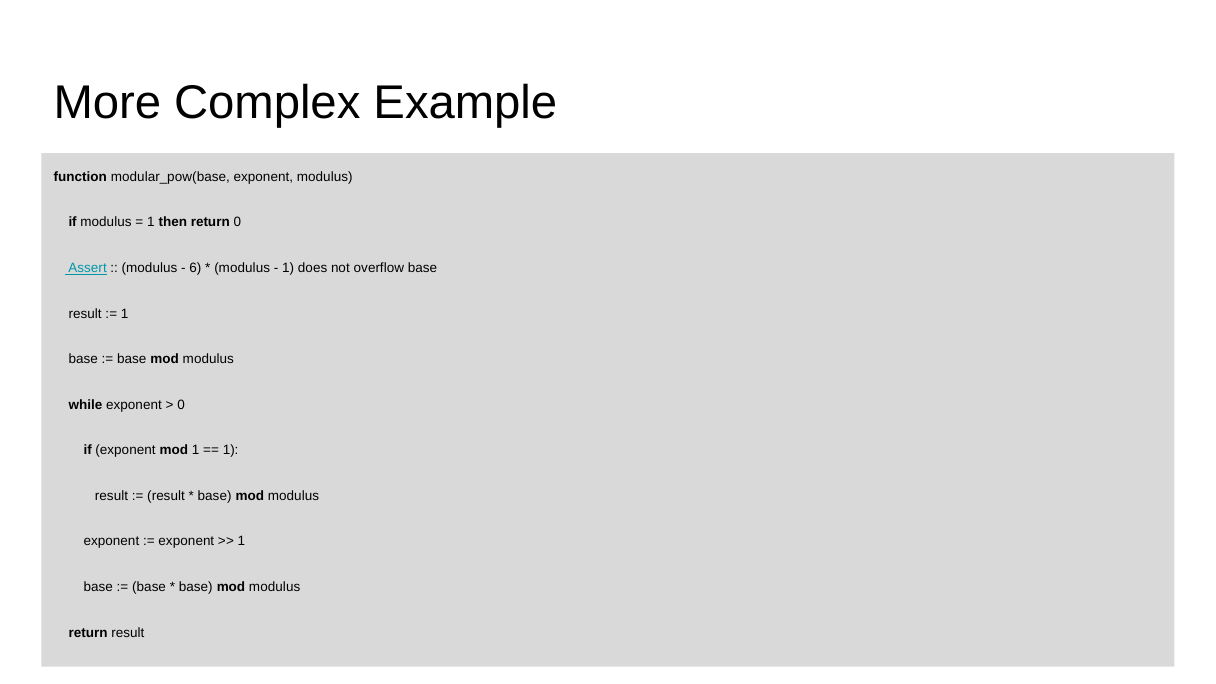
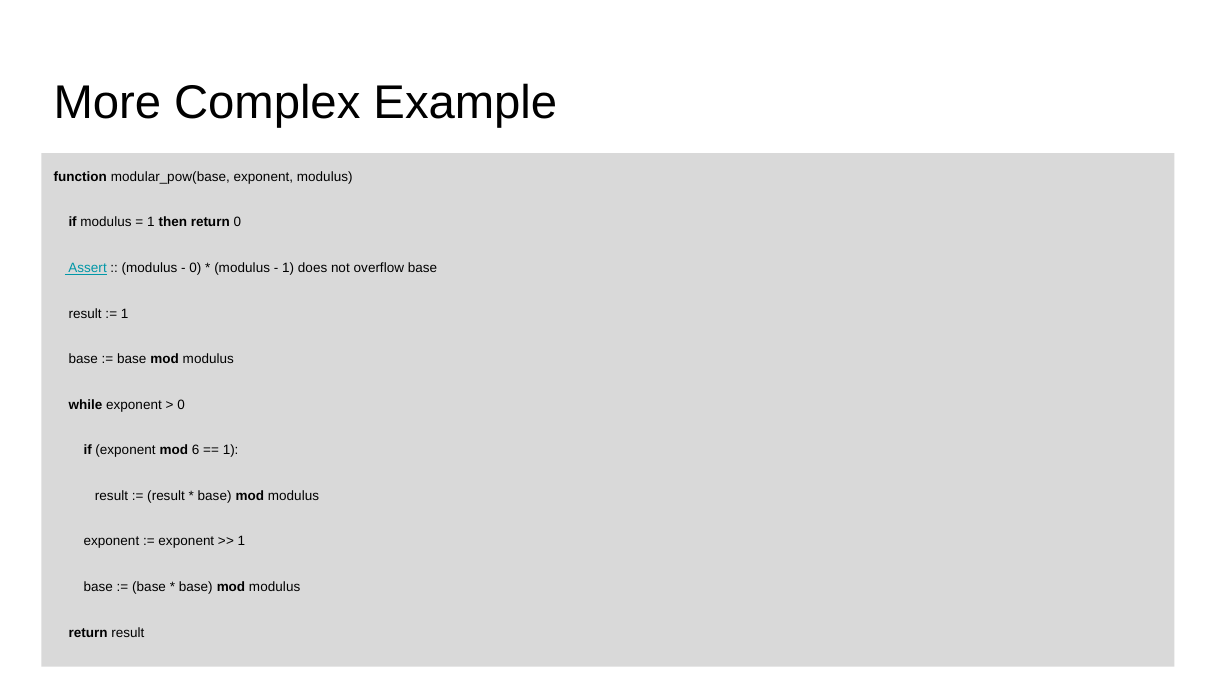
6 at (195, 268): 6 -> 0
mod 1: 1 -> 6
